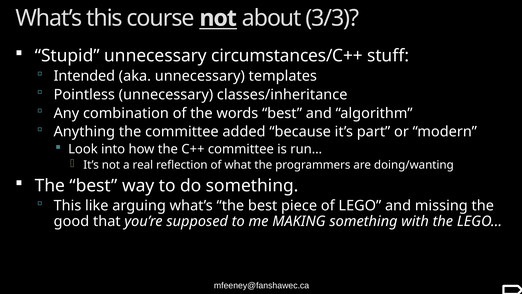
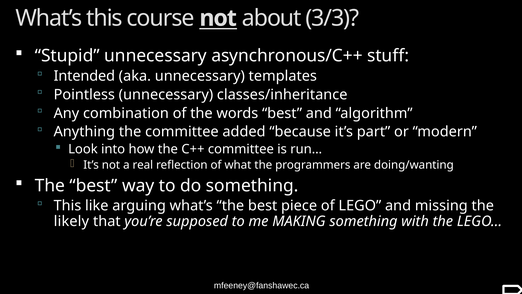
circumstances/C++: circumstances/C++ -> asynchronous/C++
good: good -> likely
